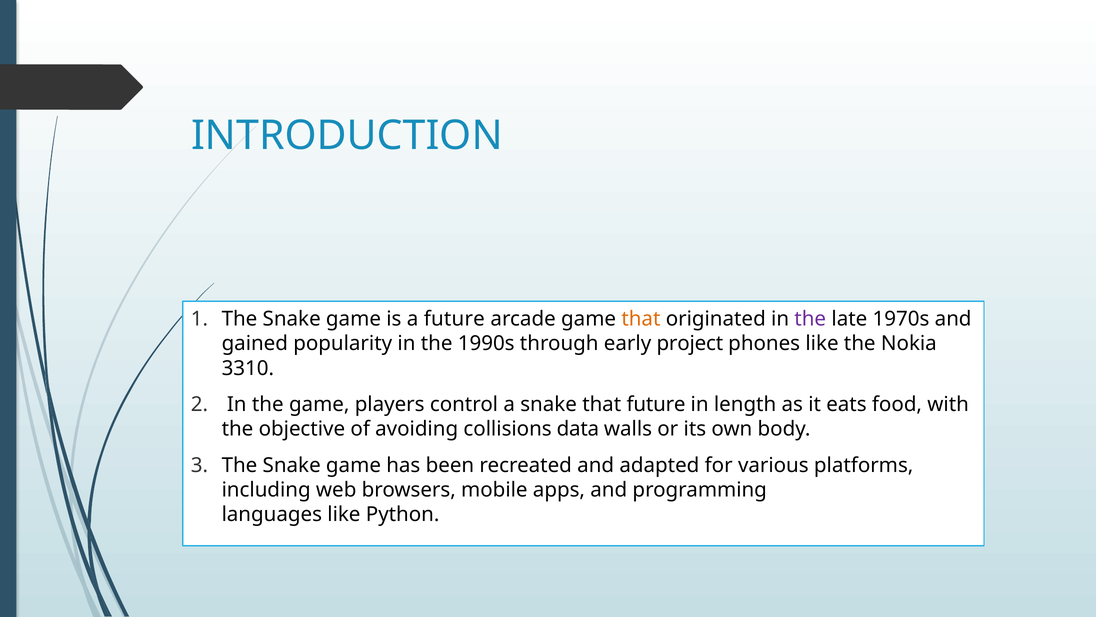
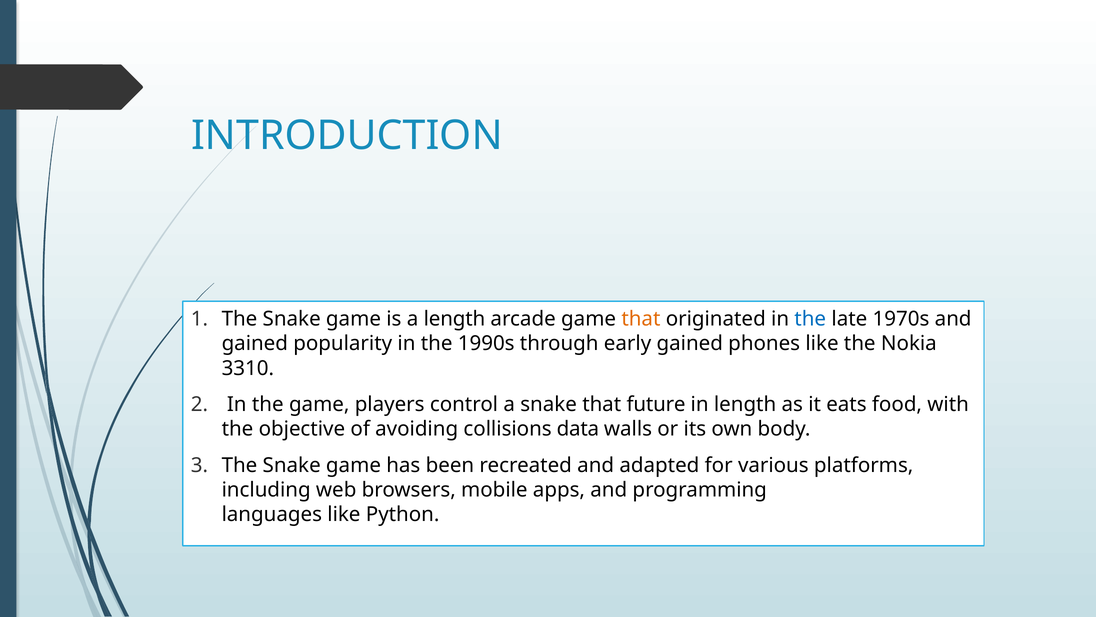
a future: future -> length
the at (810, 319) colour: purple -> blue
early project: project -> gained
